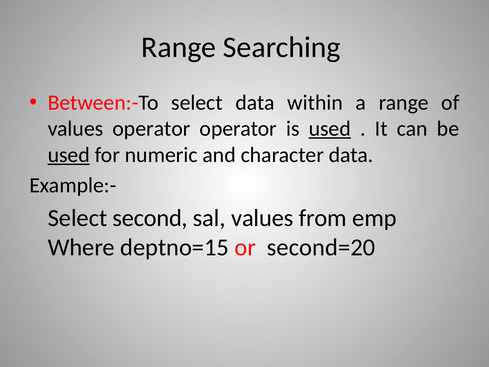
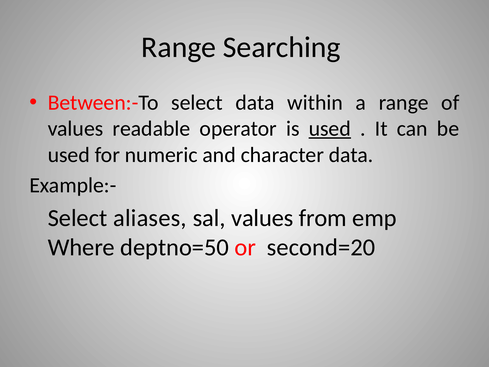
values operator: operator -> readable
used at (69, 155) underline: present -> none
second: second -> aliases
deptno=15: deptno=15 -> deptno=50
